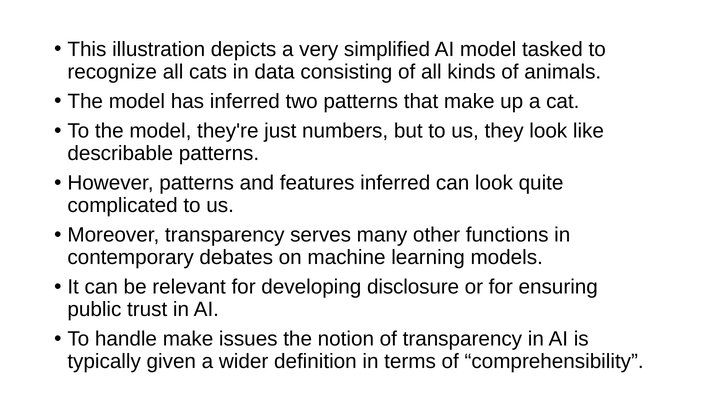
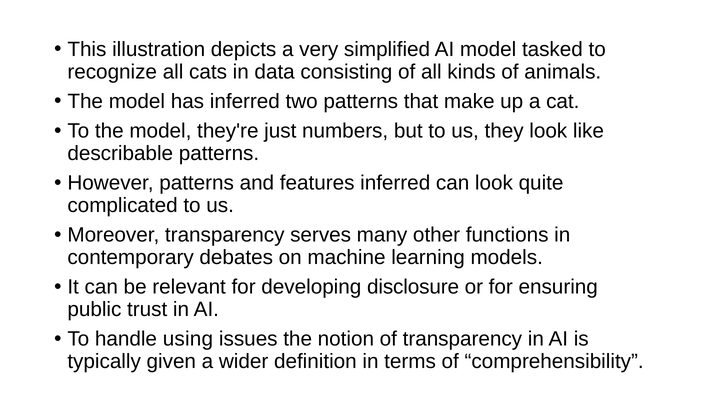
handle make: make -> using
